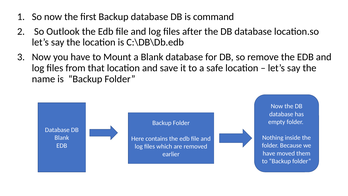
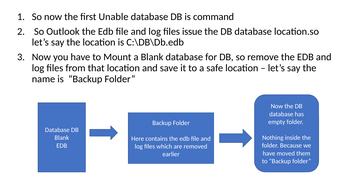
first Backup: Backup -> Unable
after: after -> issue
